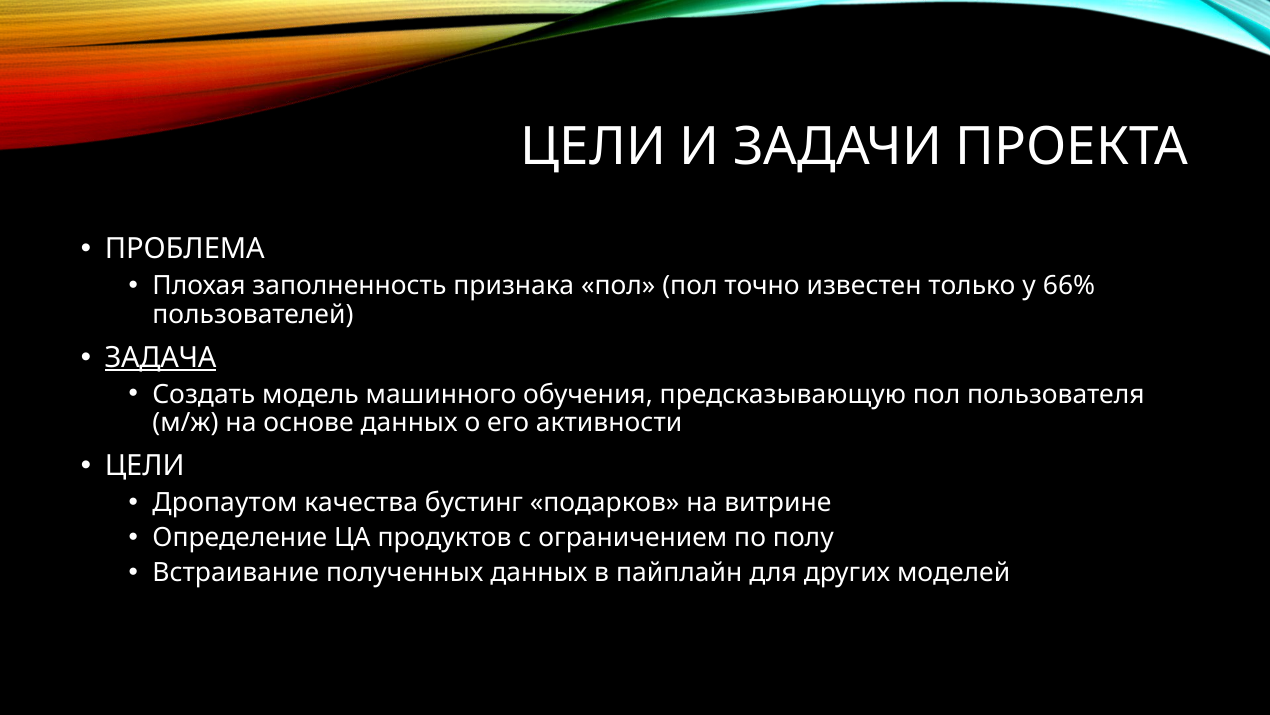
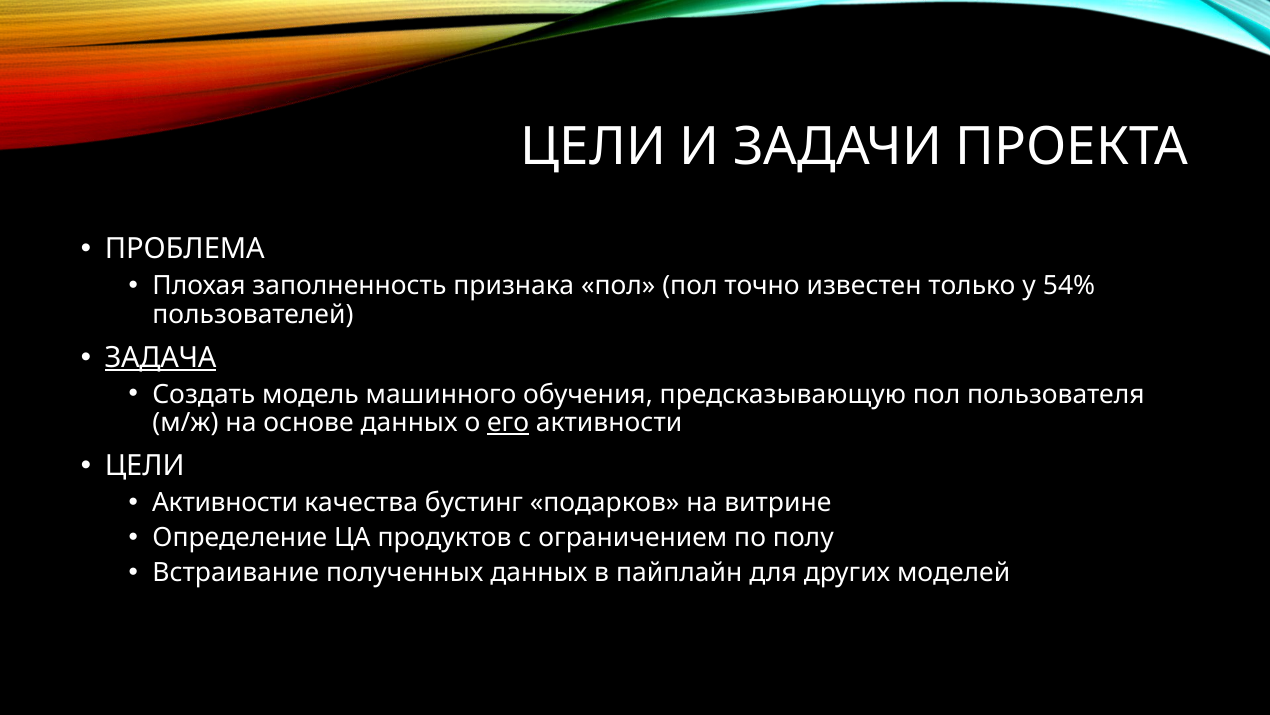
66%: 66% -> 54%
его underline: none -> present
Дропаутом at (225, 502): Дропаутом -> Активности
